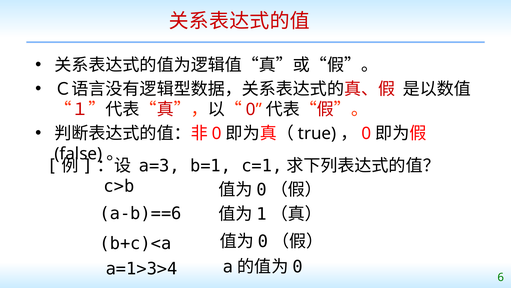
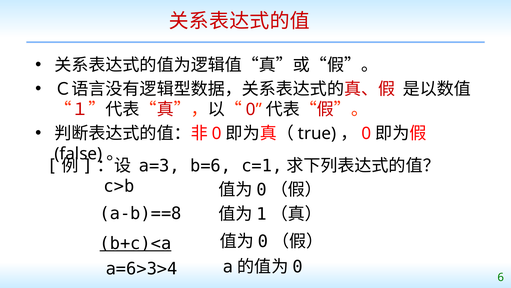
b=1: b=1 -> b=6
a-b)==6: a-b)==6 -> a-b)==8
b+c)<a underline: none -> present
a=1>3>4: a=1>3>4 -> a=6>3>4
